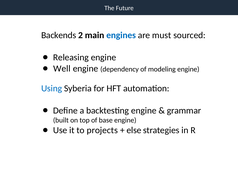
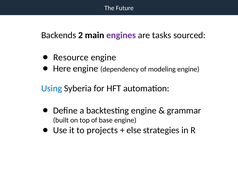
engines colour: blue -> purple
must: must -> tasks
Releasing: Releasing -> Resource
Well: Well -> Here
